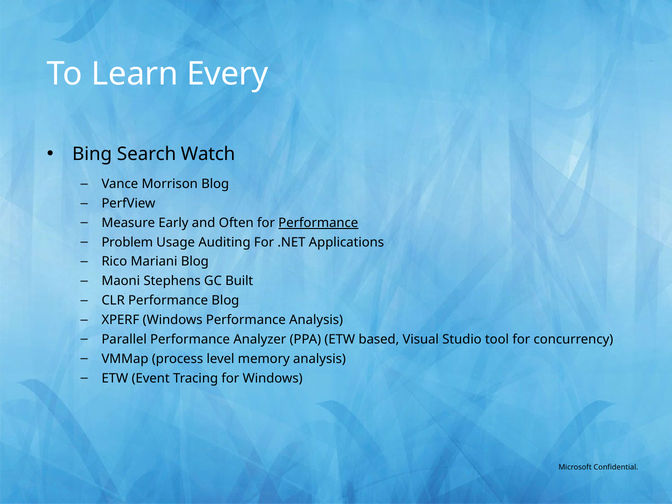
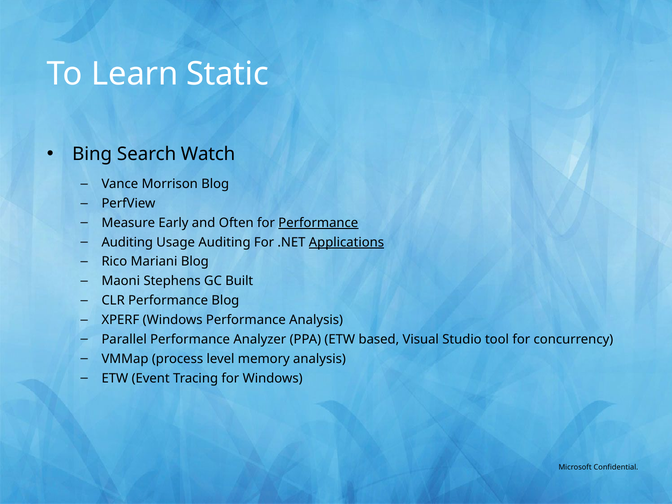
Every: Every -> Static
Problem at (127, 242): Problem -> Auditing
Applications underline: none -> present
